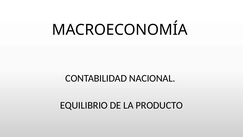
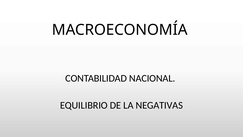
PRODUCTO: PRODUCTO -> NEGATIVAS
